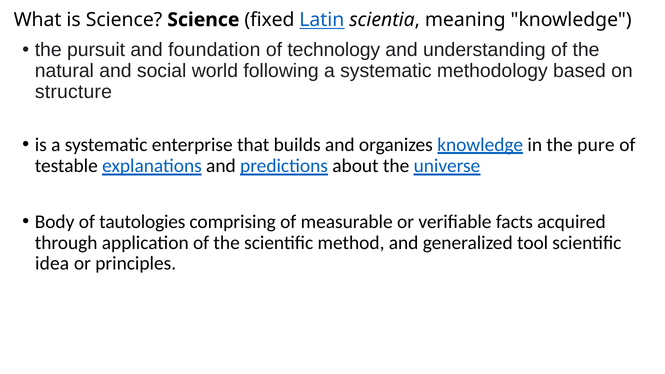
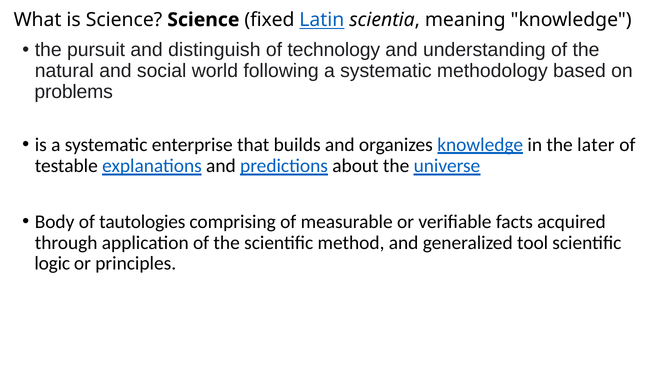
foundation: foundation -> distinguish
structure: structure -> problems
pure: pure -> later
idea: idea -> logic
